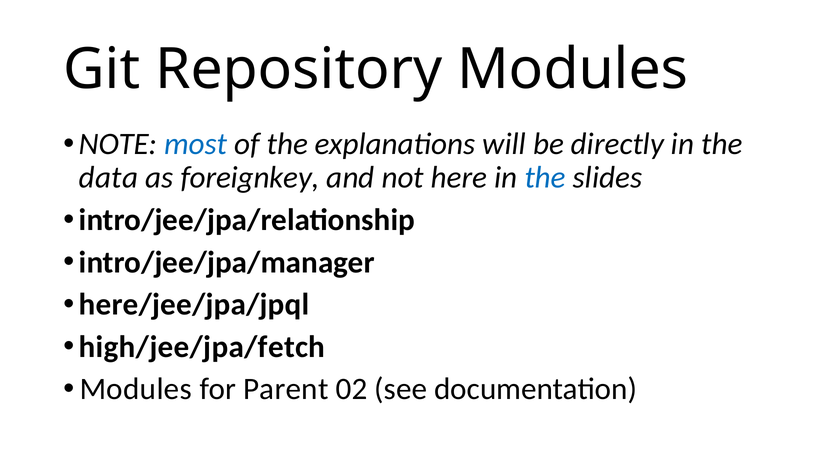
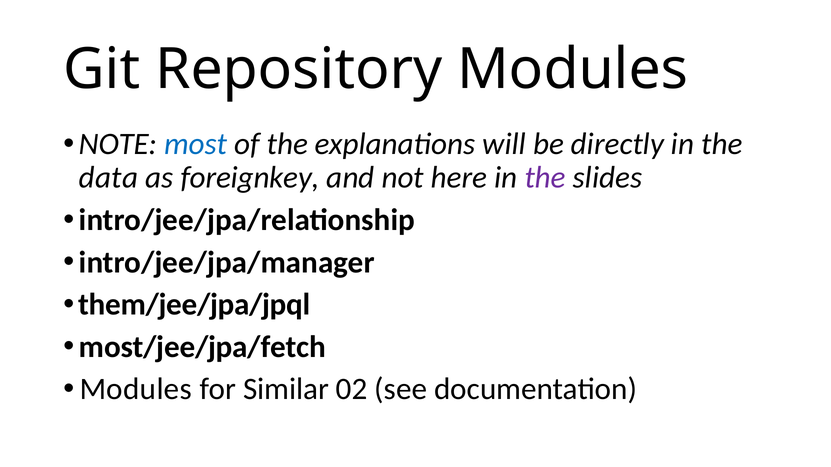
the at (545, 178) colour: blue -> purple
here/jee/jpa/jpql: here/jee/jpa/jpql -> them/jee/jpa/jpql
high/jee/jpa/fetch: high/jee/jpa/fetch -> most/jee/jpa/fetch
Parent: Parent -> Similar
